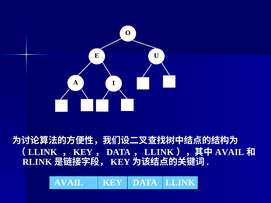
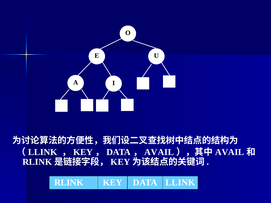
LLINK at (159, 152): LLINK -> AVAIL
AVAIL at (69, 183): AVAIL -> RLINK
